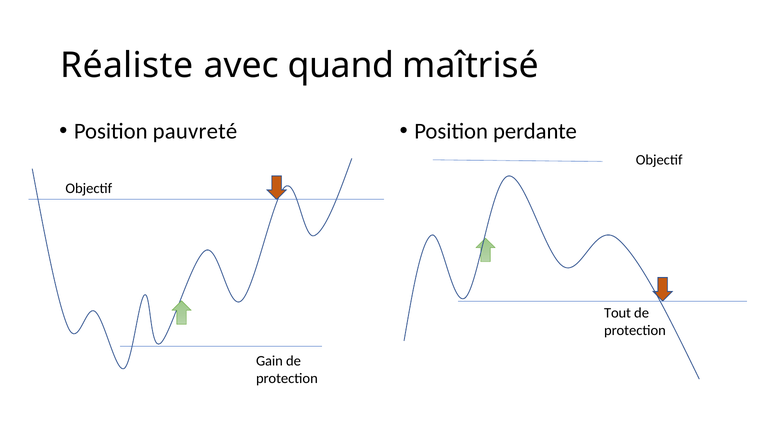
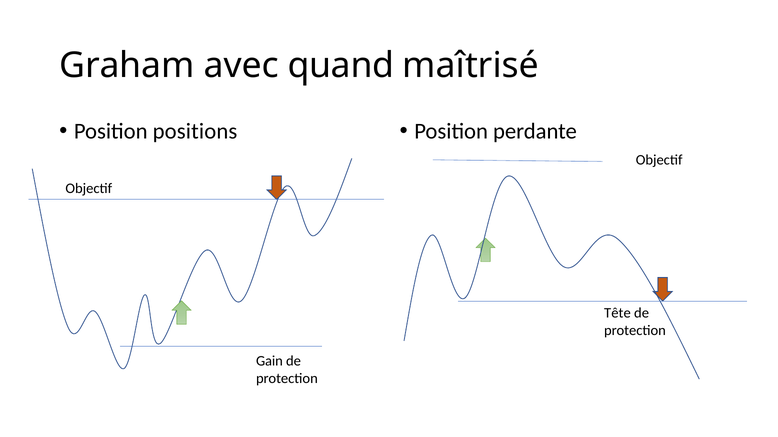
Réaliste: Réaliste -> Graham
pauvreté: pauvreté -> positions
Tout: Tout -> Tête
